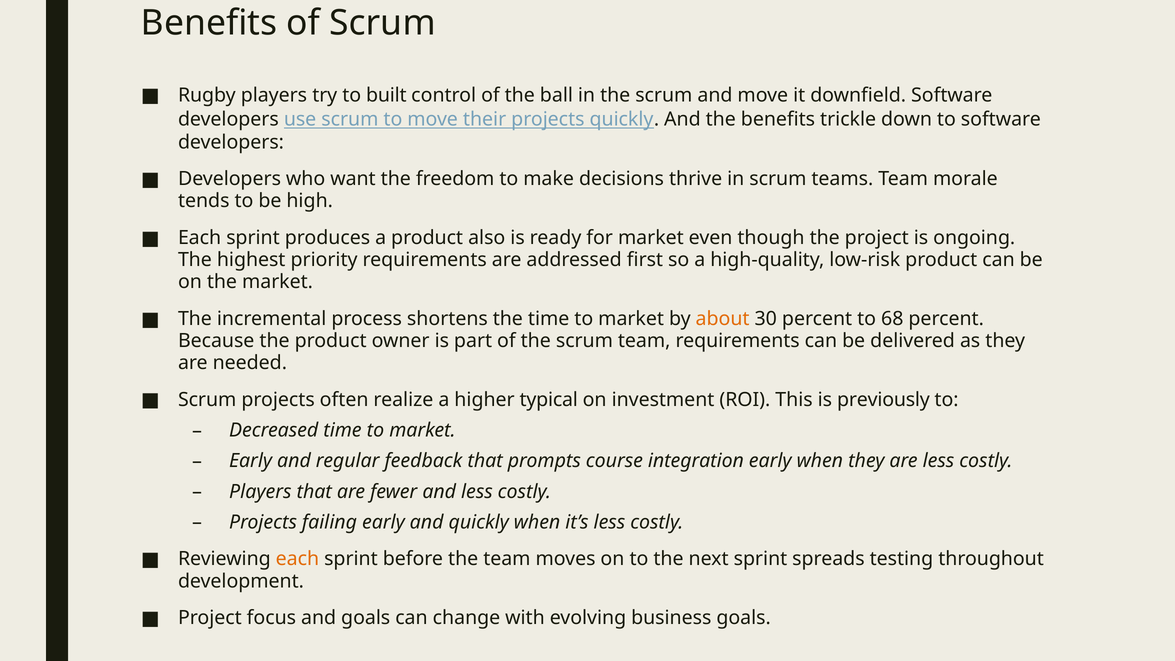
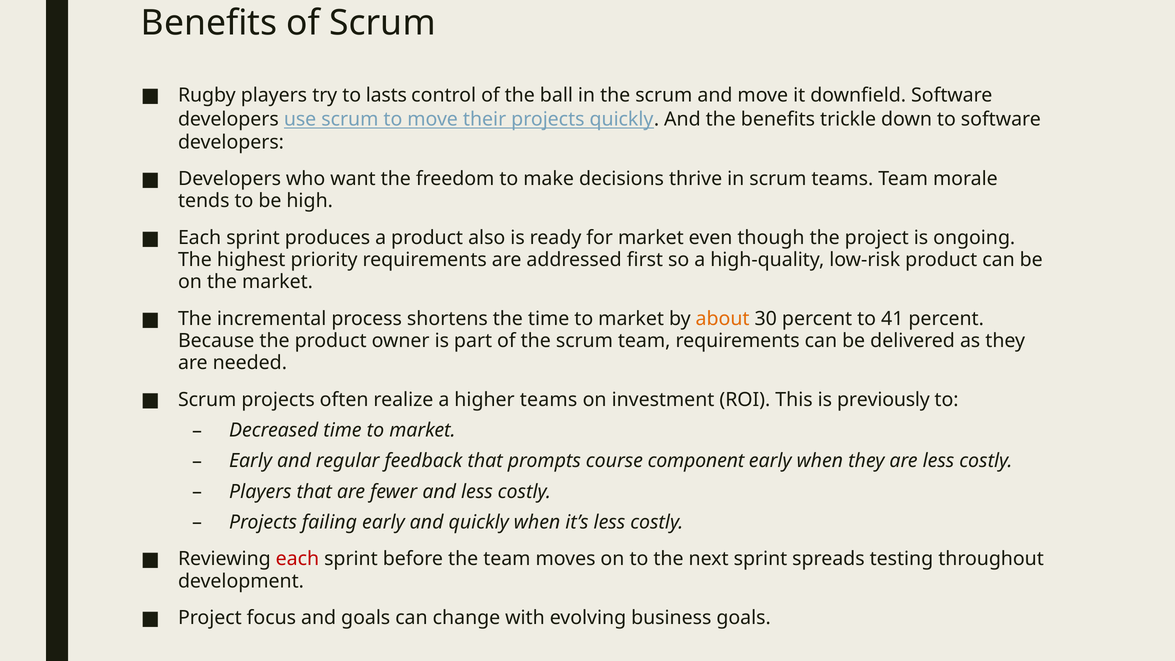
built: built -> lasts
68: 68 -> 41
higher typical: typical -> teams
integration: integration -> component
each at (297, 559) colour: orange -> red
